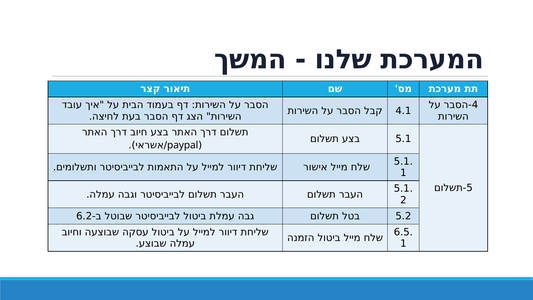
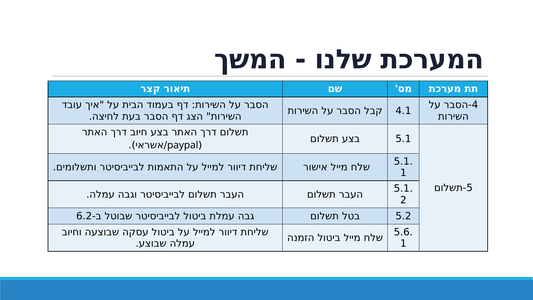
6.5: 6.5 -> 5.6
